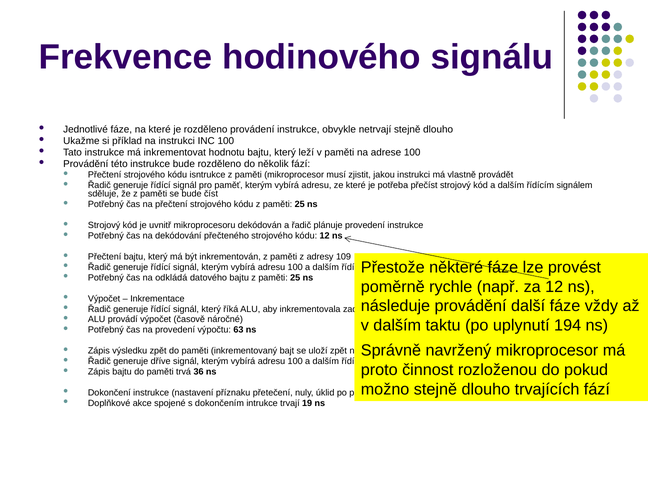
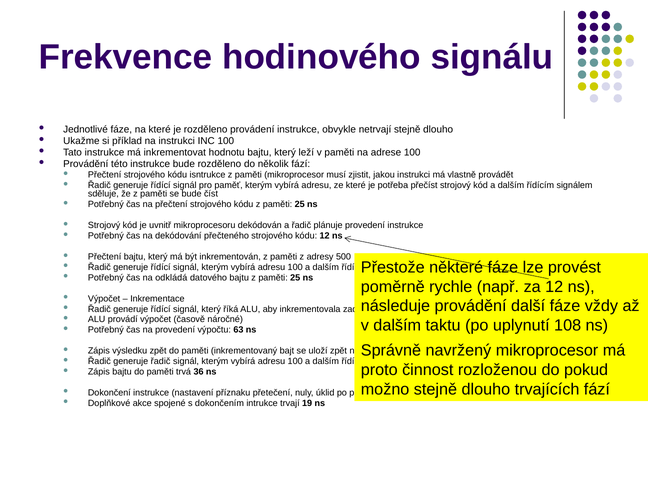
109: 109 -> 500
194: 194 -> 108
generuje dříve: dříve -> řadič
